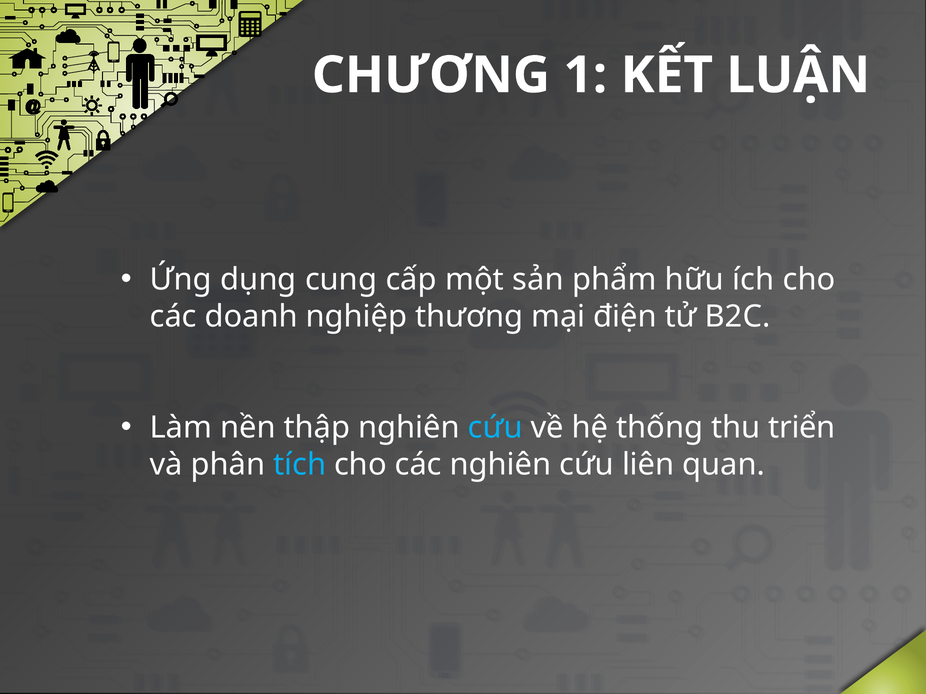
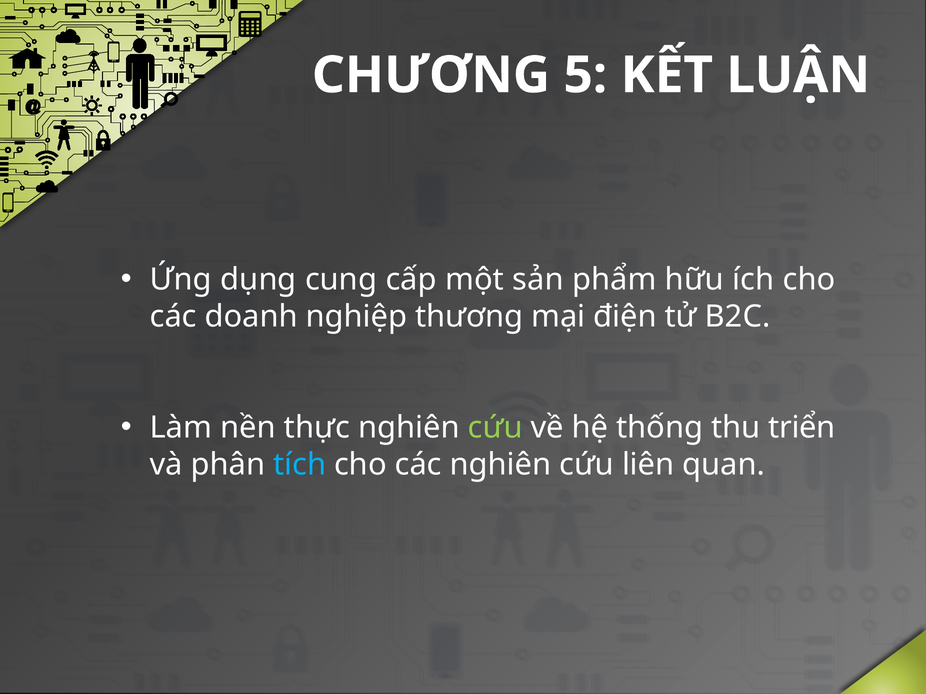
1: 1 -> 5
thập: thập -> thực
cứu at (495, 428) colour: light blue -> light green
